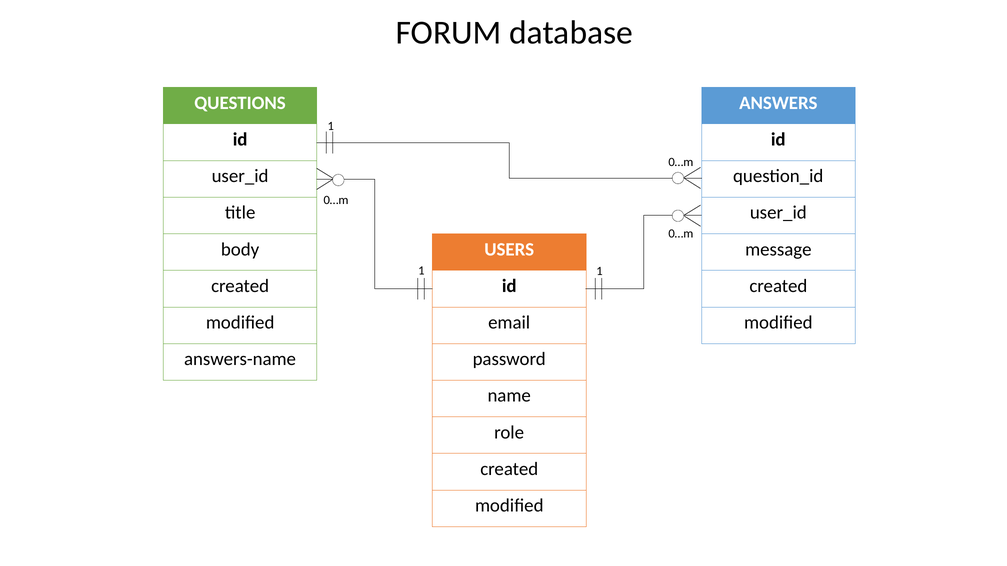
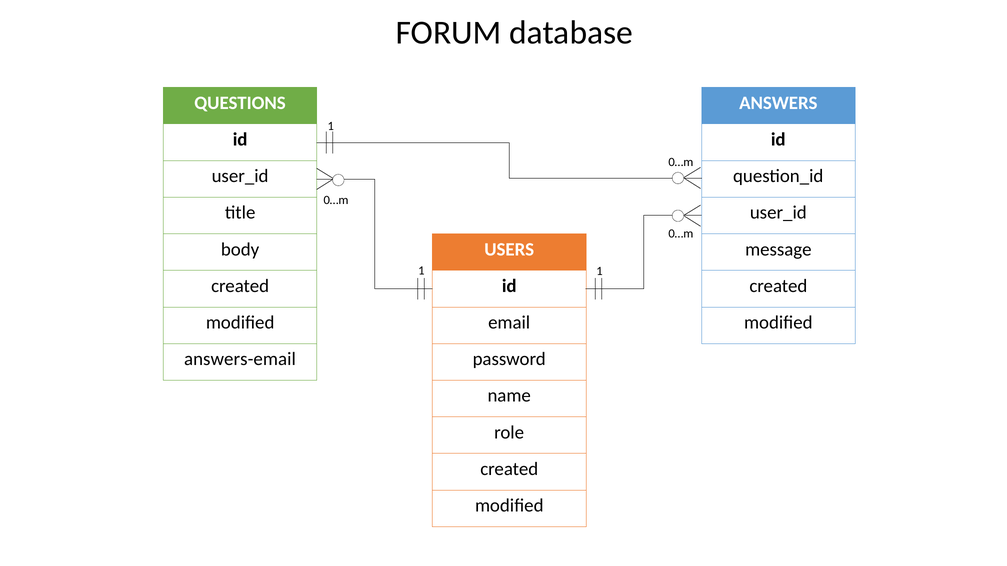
answers-name: answers-name -> answers-email
